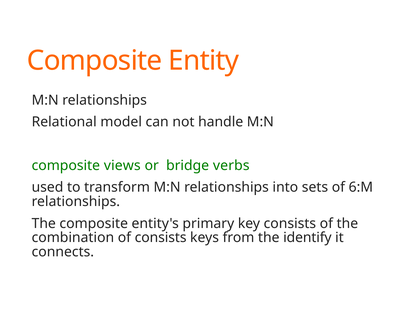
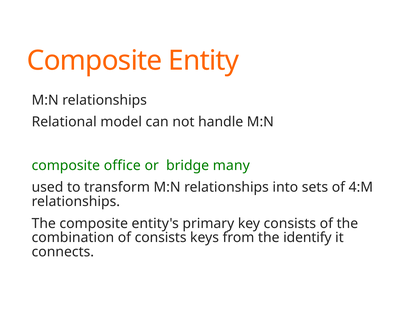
views: views -> office
verbs: verbs -> many
6:M: 6:M -> 4:M
